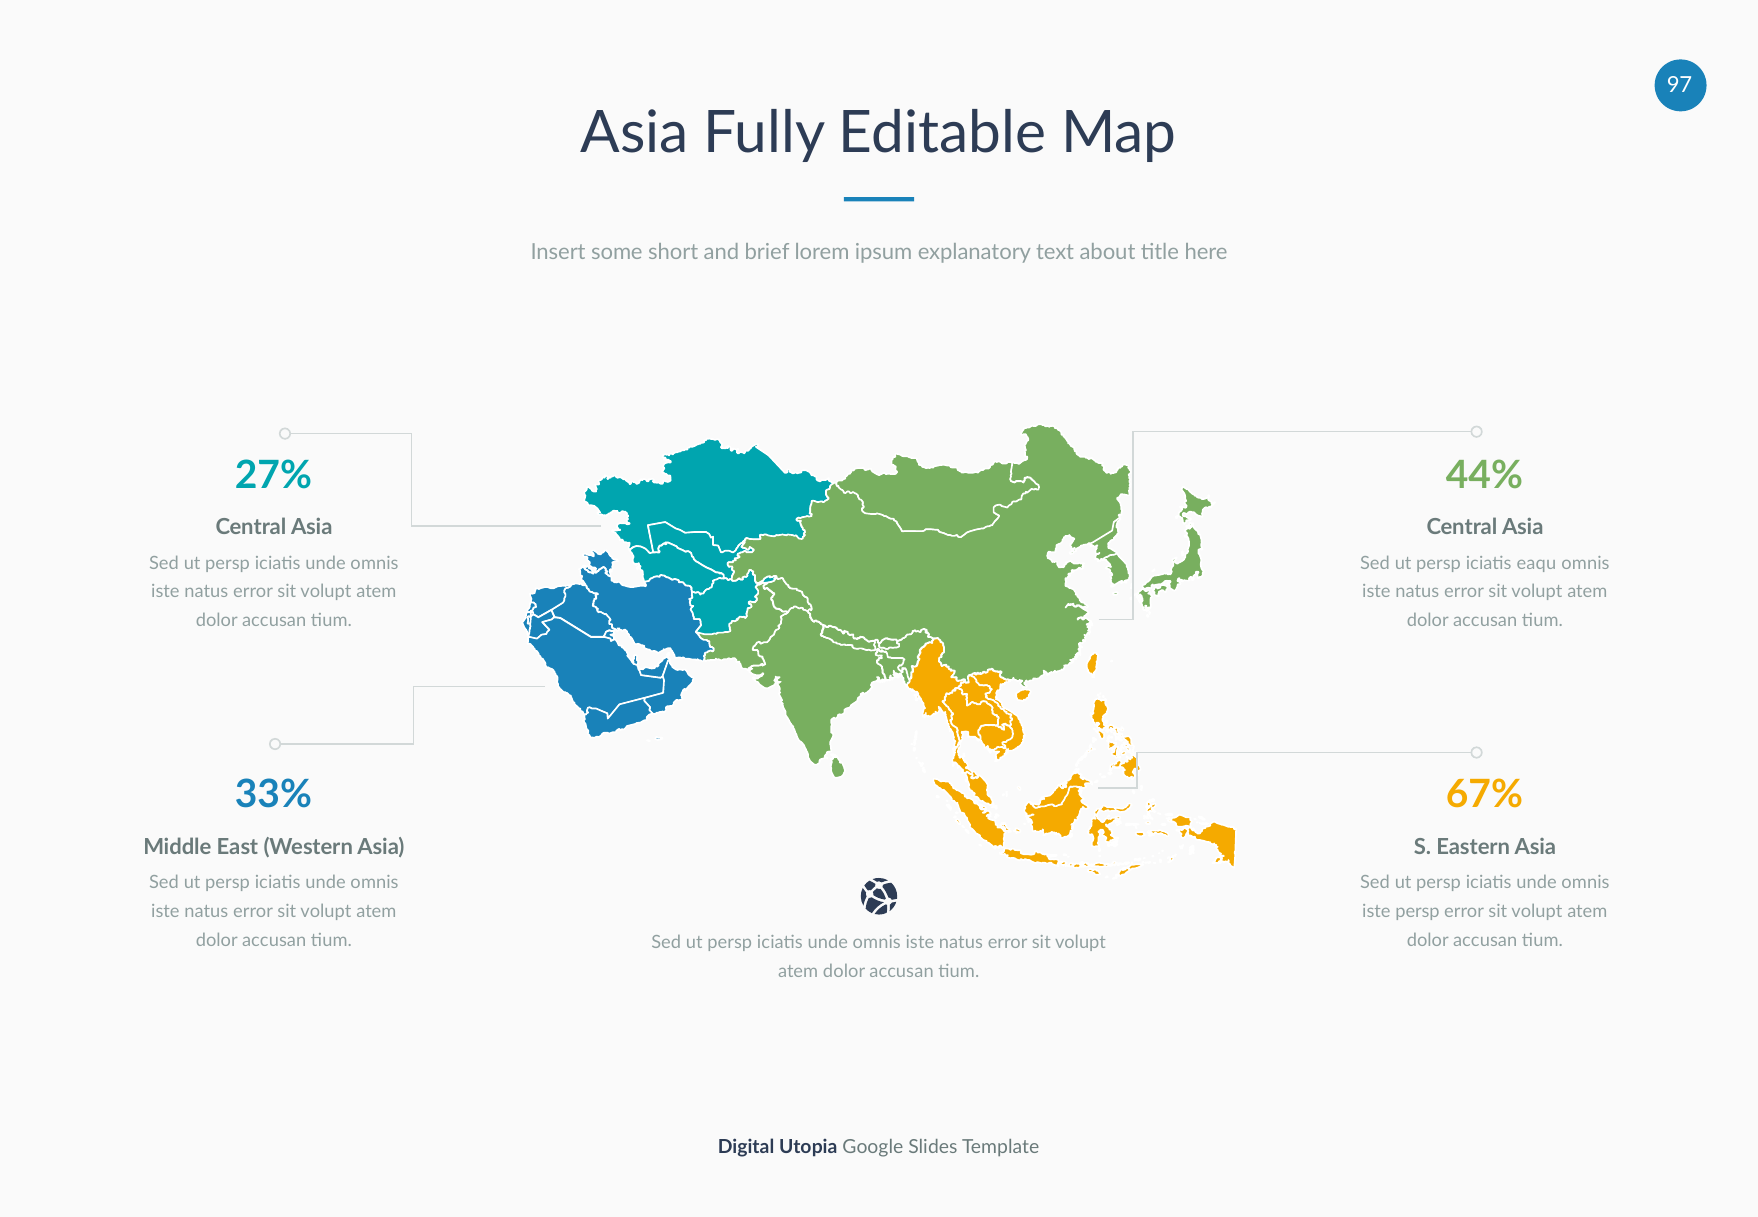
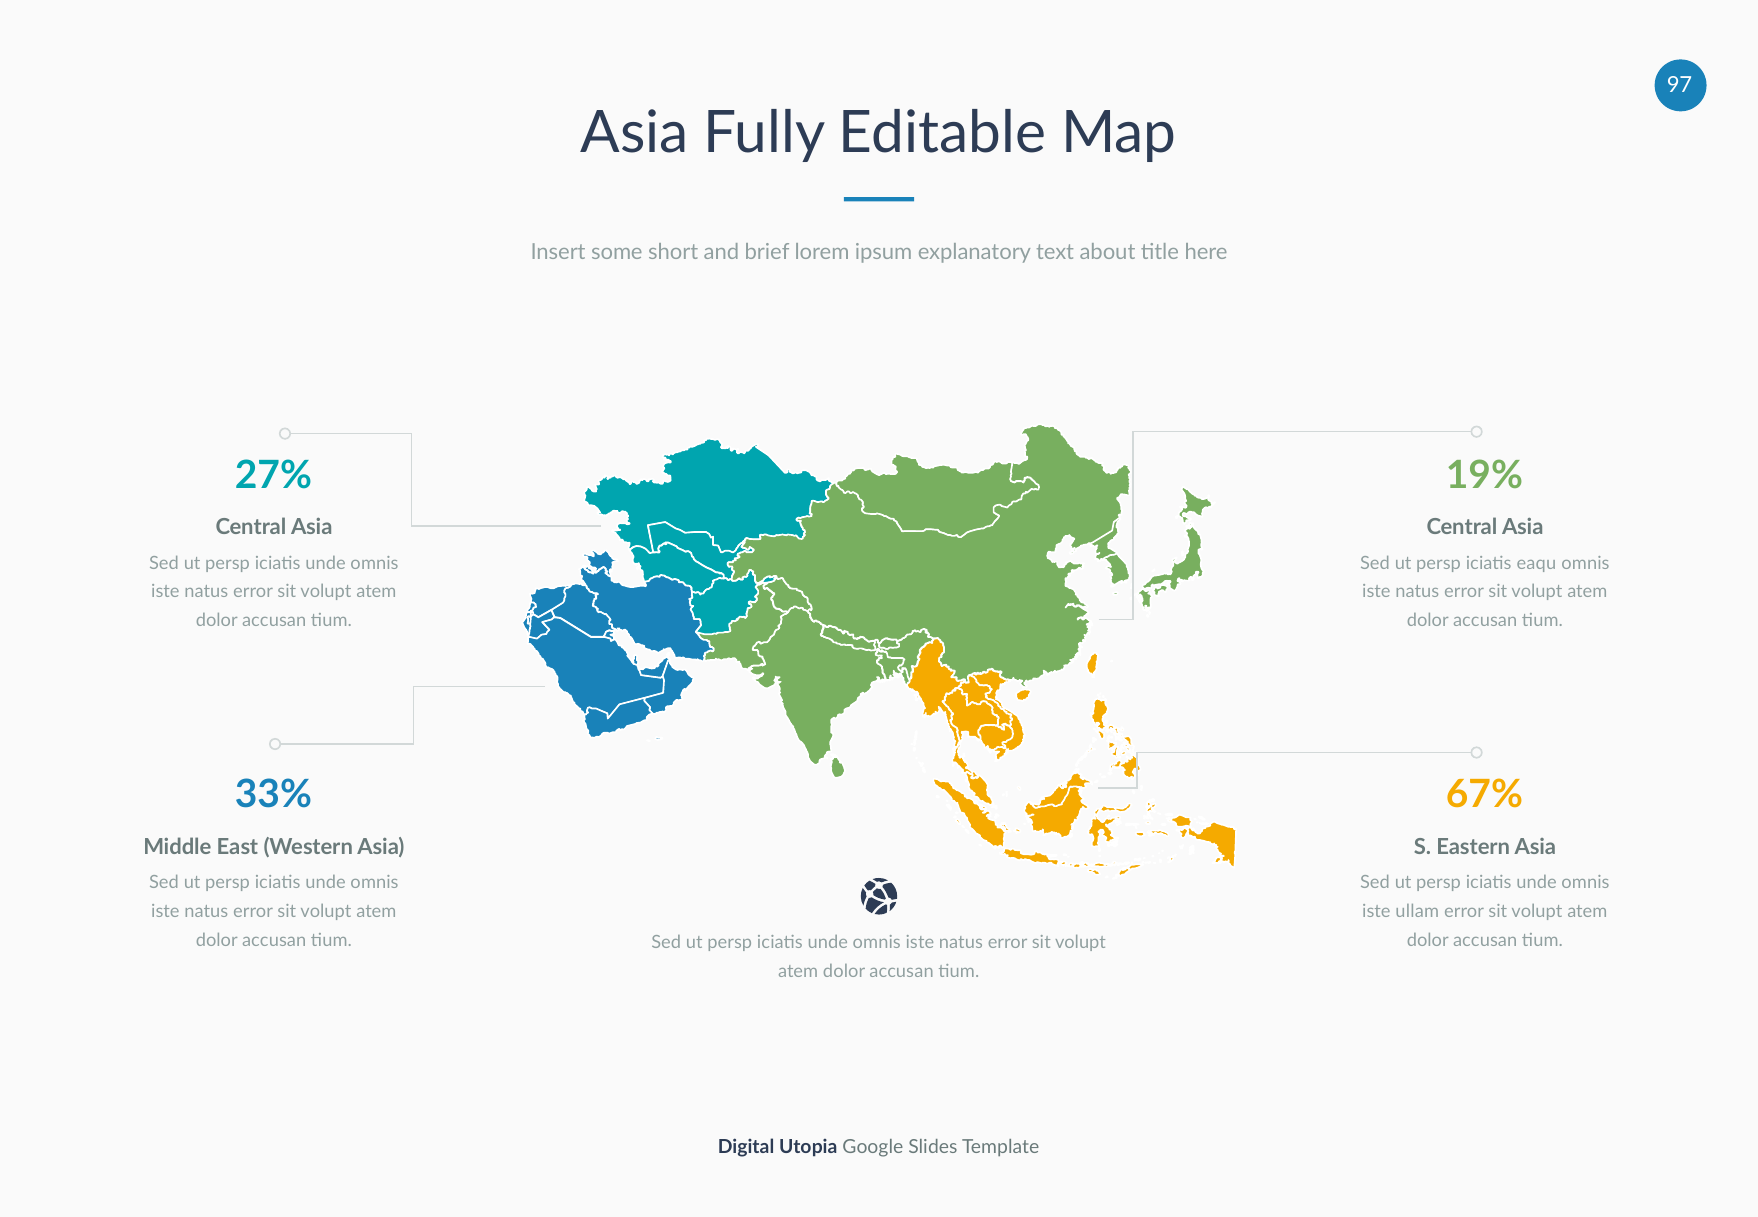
44%: 44% -> 19%
iste persp: persp -> ullam
